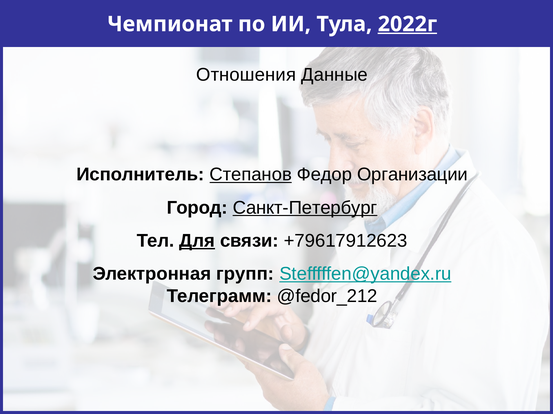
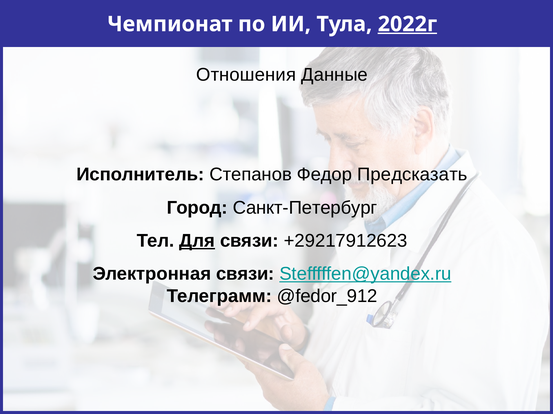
Степанов underline: present -> none
Организации: Организации -> Предсказать
Санкт-Петербург underline: present -> none
+79617912623: +79617912623 -> +29217912623
Электронная групп: групп -> связи
@fedor_212: @fedor_212 -> @fedor_912
